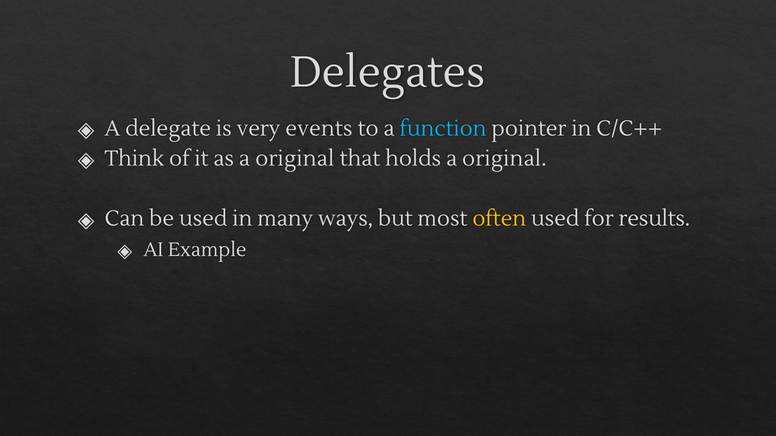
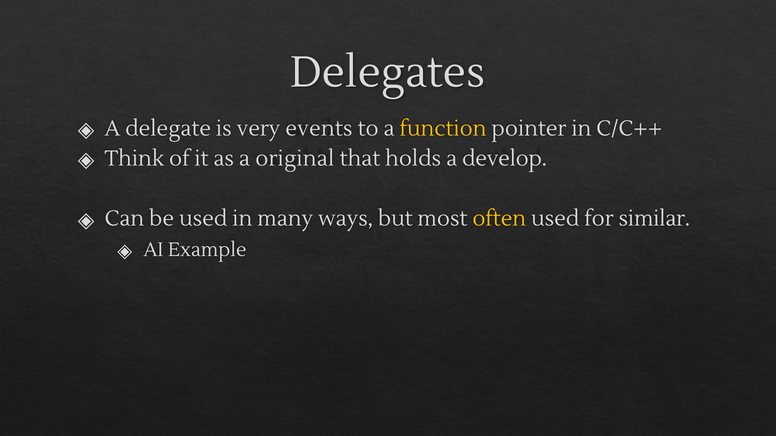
function colour: light blue -> yellow
holds a original: original -> develop
results: results -> similar
